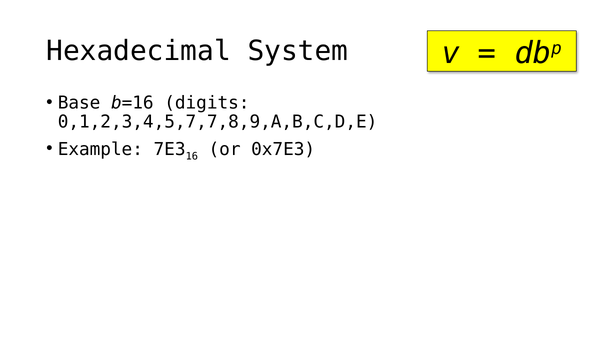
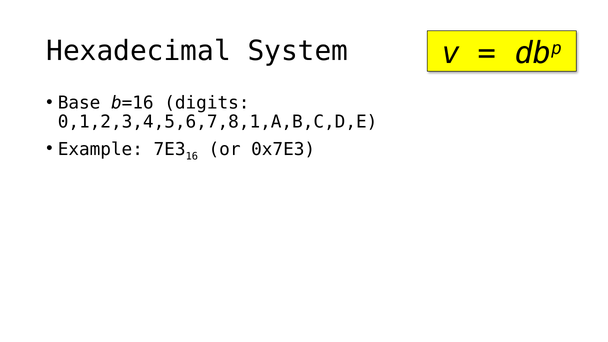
0,1,2,3,4,5,7,7,8,9,A,B,C,D,E: 0,1,2,3,4,5,7,7,8,9,A,B,C,D,E -> 0,1,2,3,4,5,6,7,8,1,A,B,C,D,E
